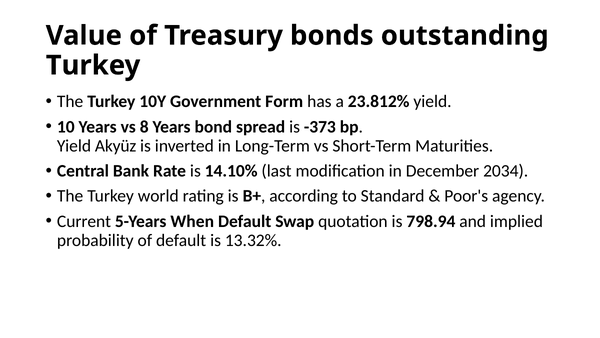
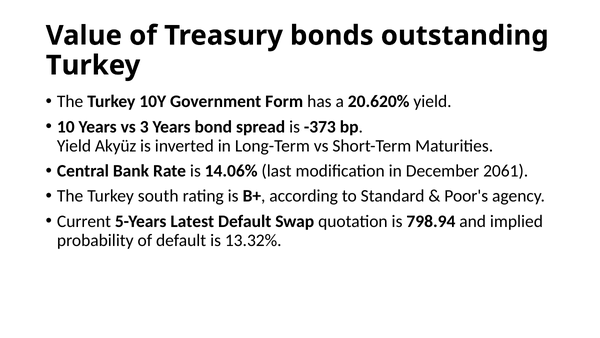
23.812%: 23.812% -> 20.620%
8: 8 -> 3
14.10%: 14.10% -> 14.06%
2034: 2034 -> 2061
world: world -> south
When: When -> Latest
